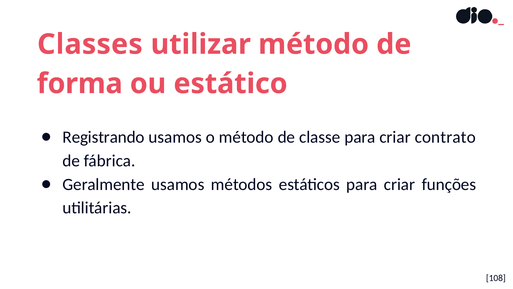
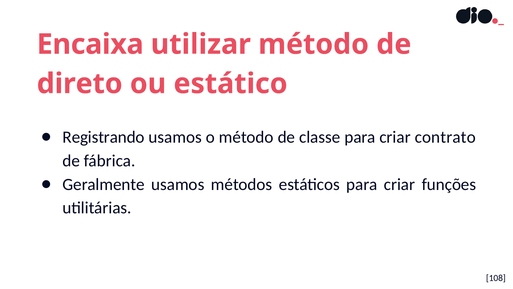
Classes: Classes -> Encaixa
forma: forma -> direto
